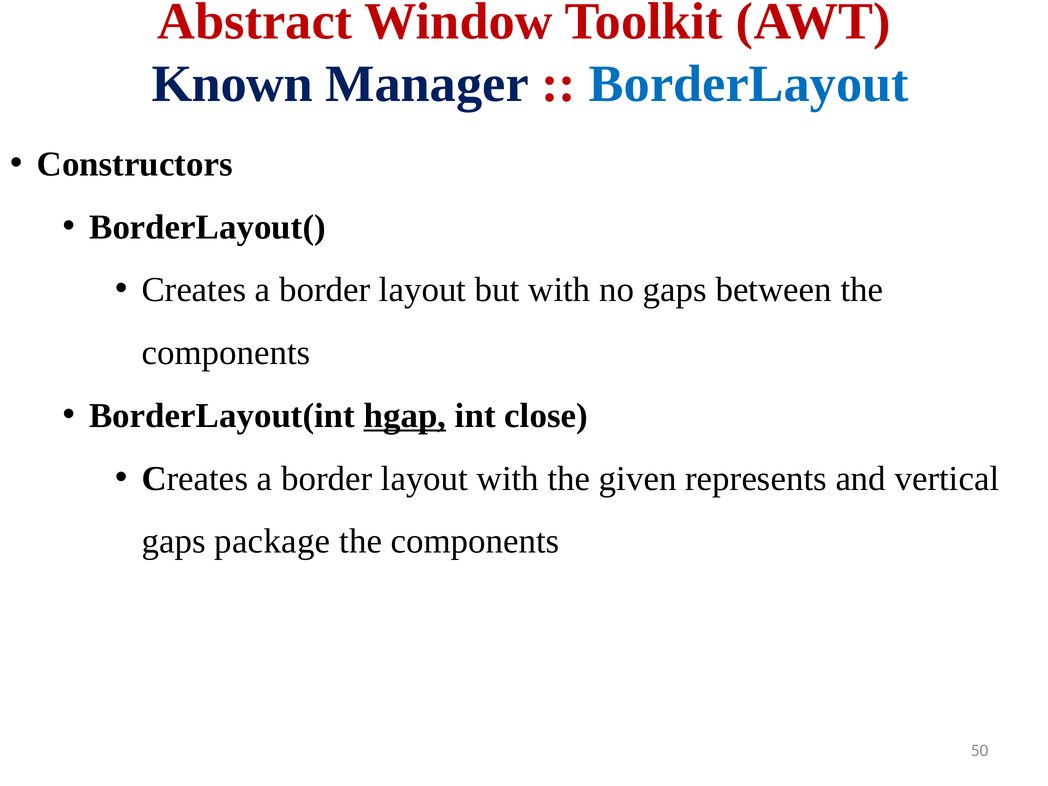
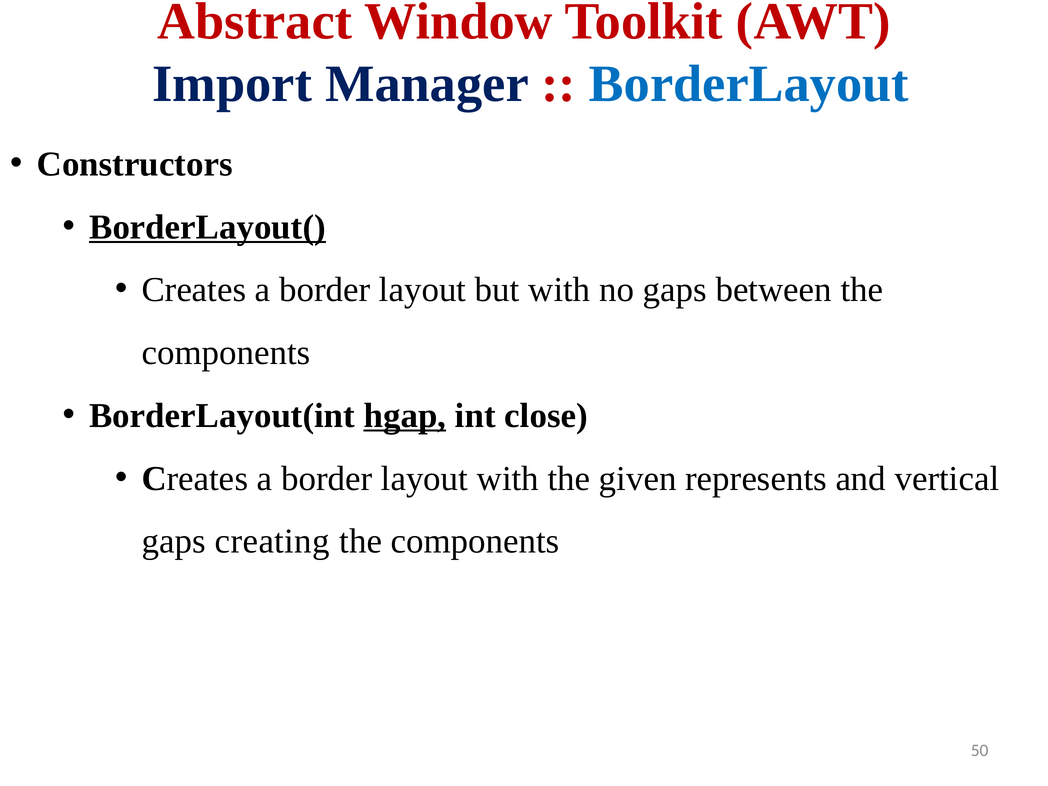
Known: Known -> Import
BorderLayout( underline: none -> present
package: package -> creating
